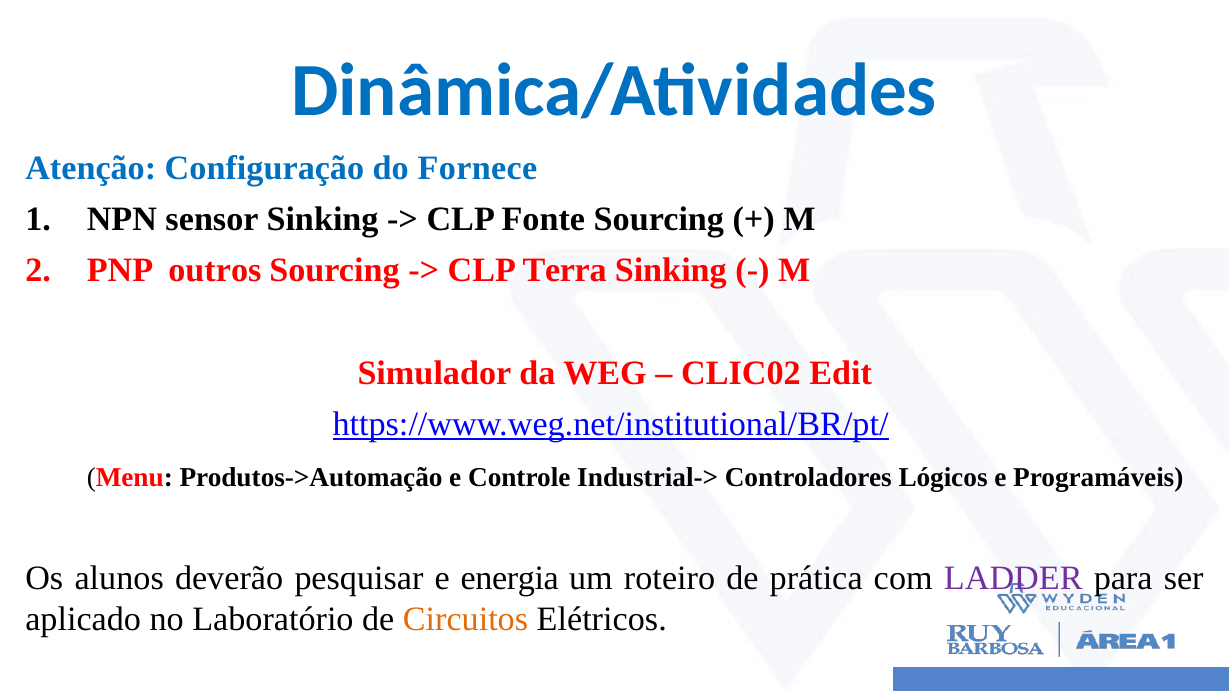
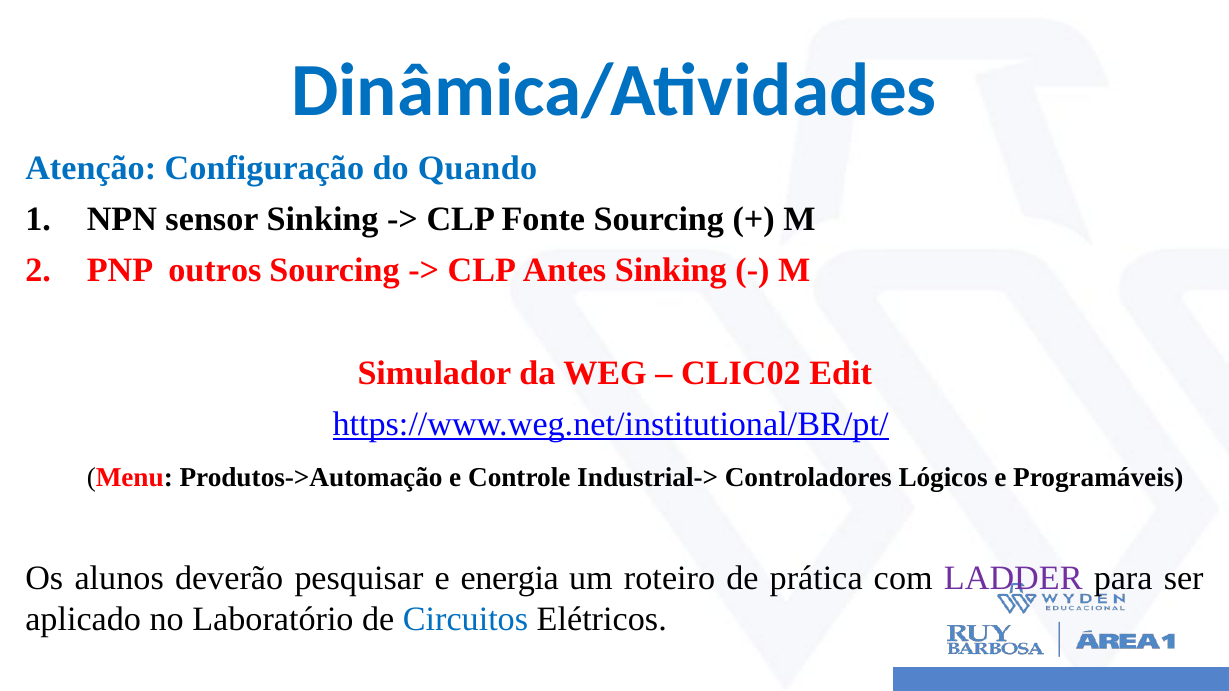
Fornece: Fornece -> Quando
Terra: Terra -> Antes
Circuitos colour: orange -> blue
